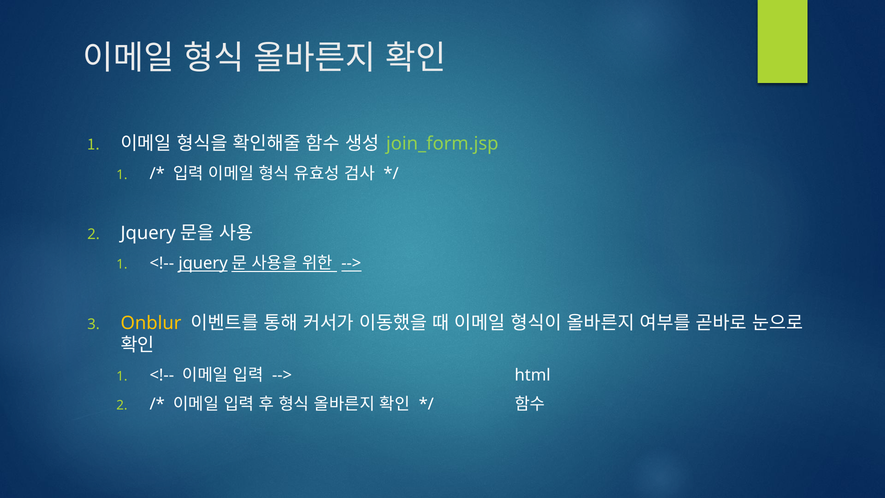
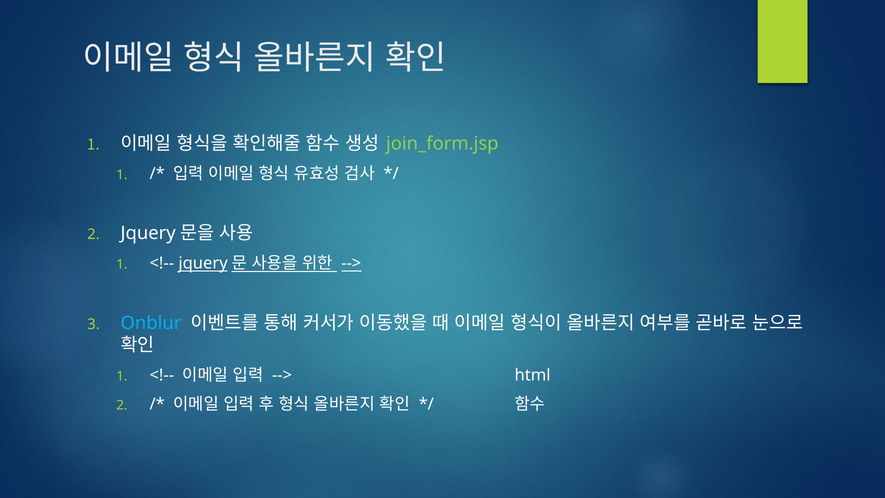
Onblur colour: yellow -> light blue
